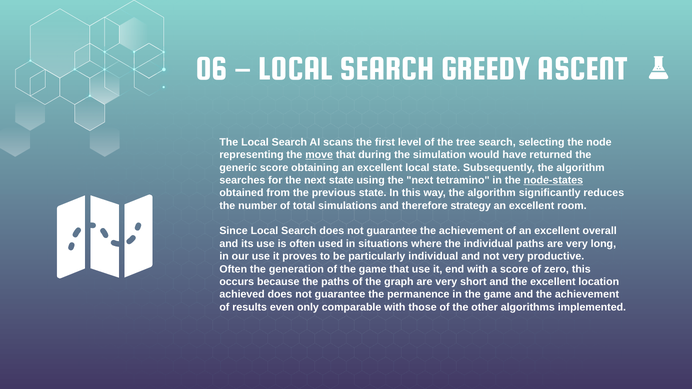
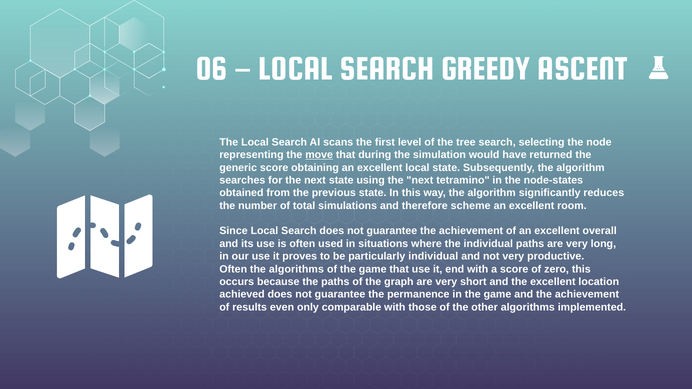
node-states underline: present -> none
strategy: strategy -> scheme
the generation: generation -> algorithms
